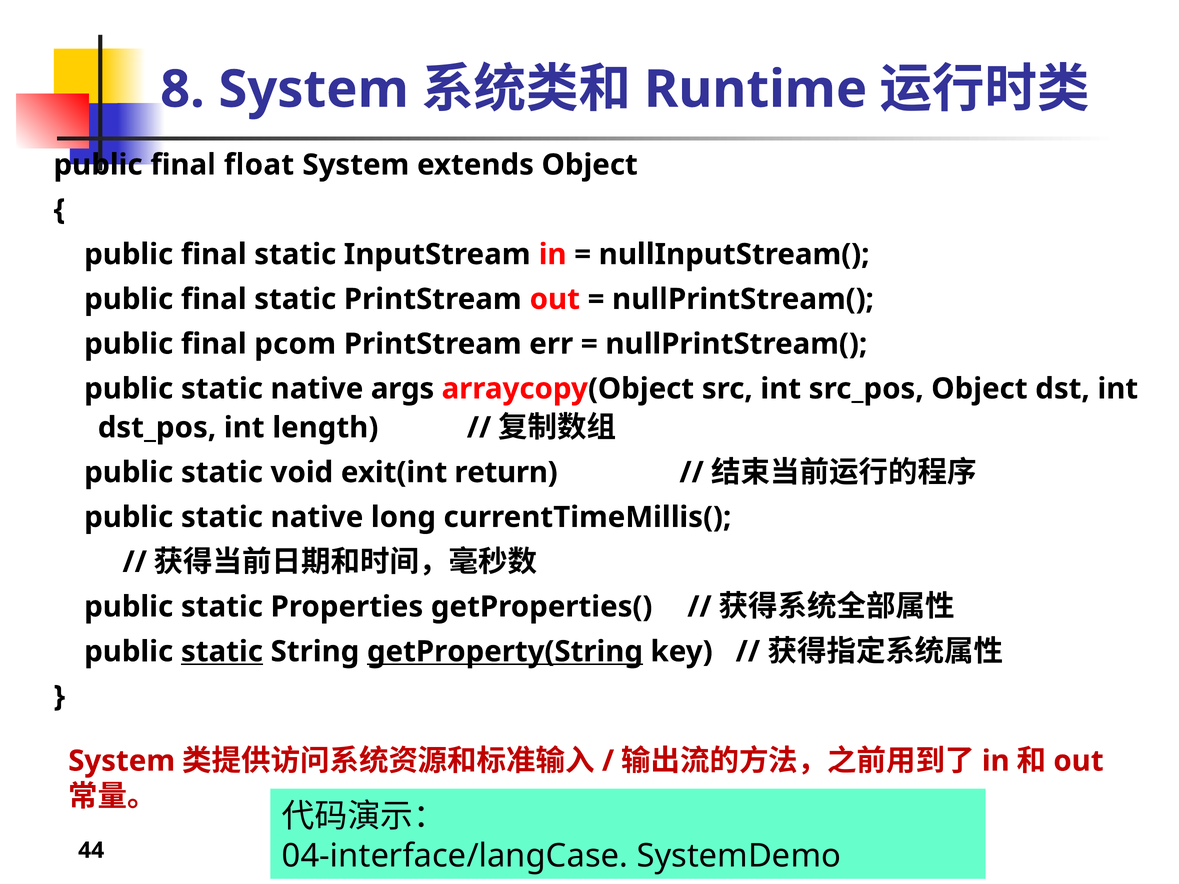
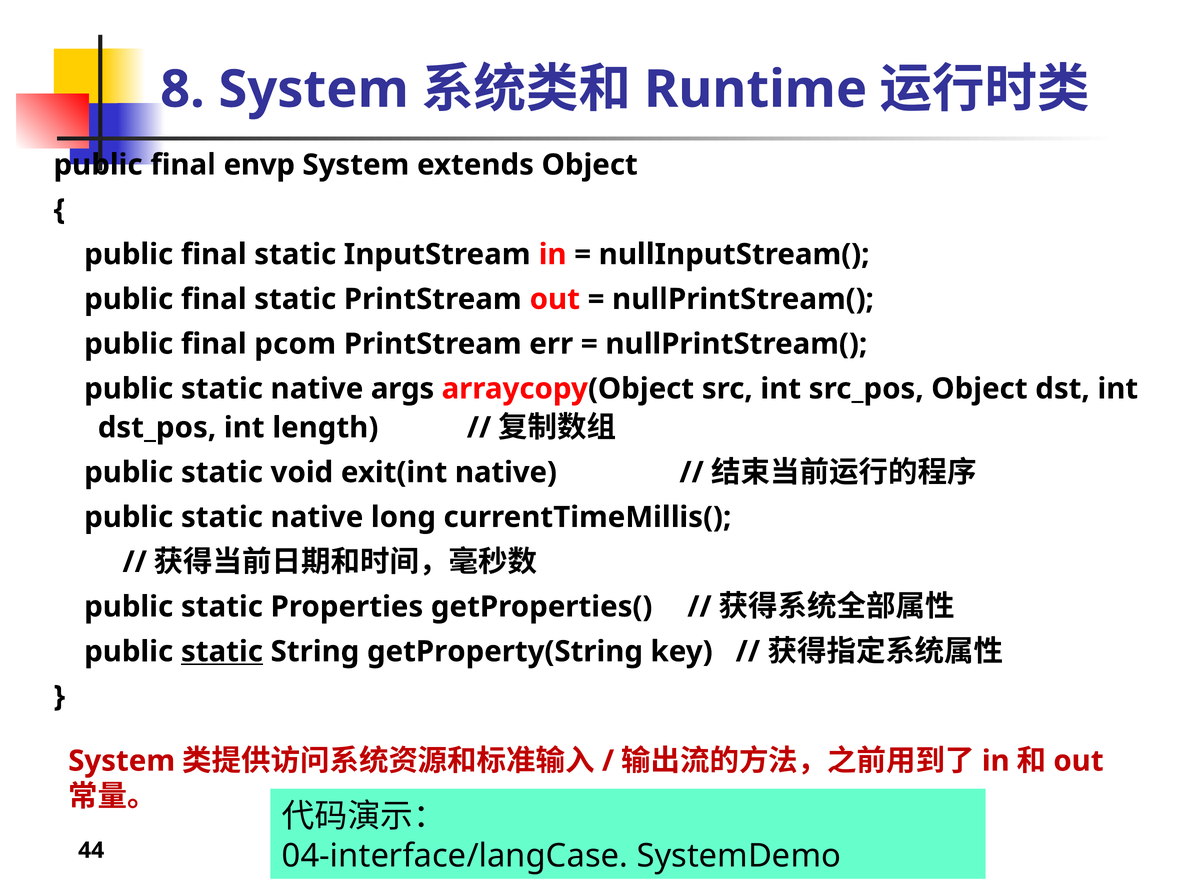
float: float -> envp
exit(int return: return -> native
getProperty(String underline: present -> none
